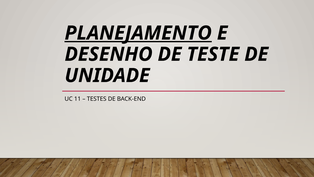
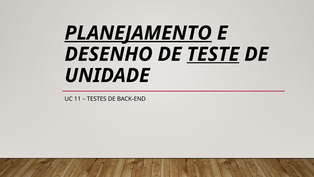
TESTE underline: none -> present
